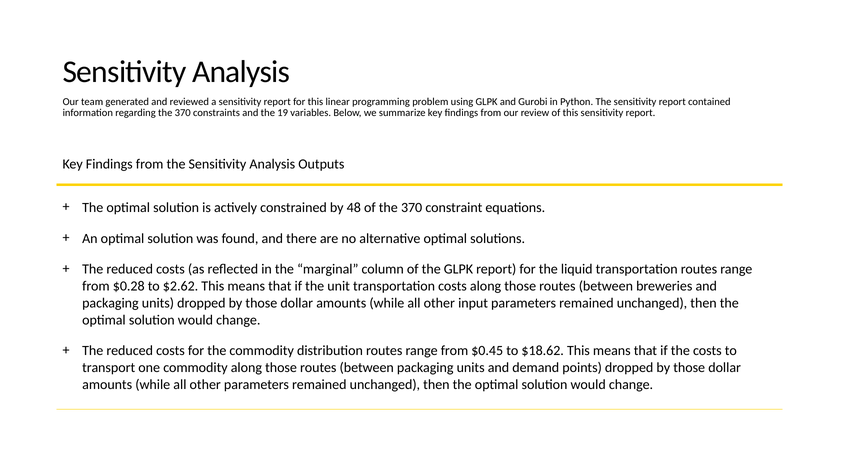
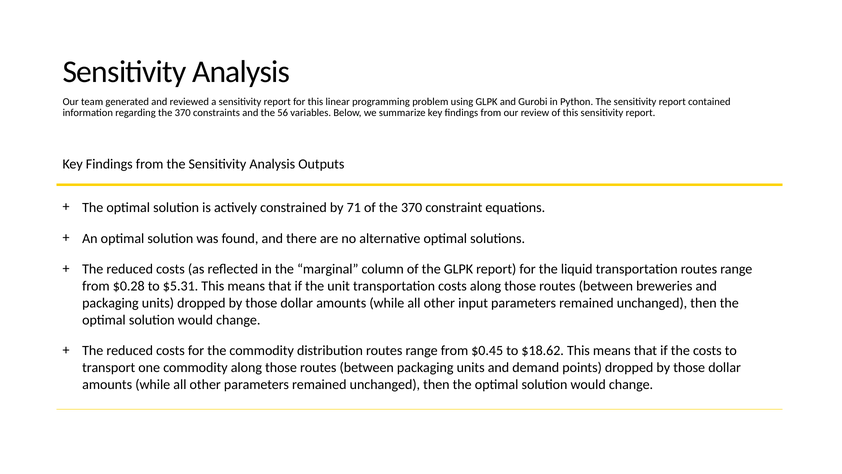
19: 19 -> 56
48: 48 -> 71
$2.62: $2.62 -> $5.31
